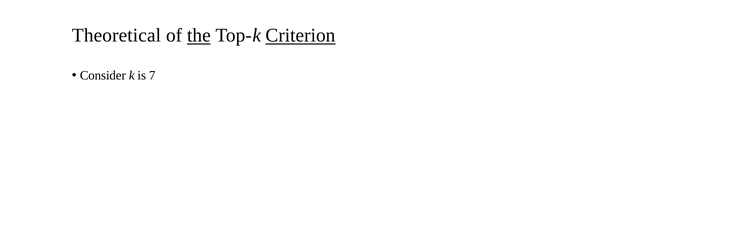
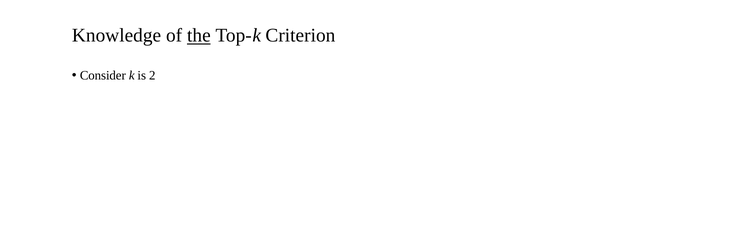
Theoretical: Theoretical -> Knowledge
Criterion underline: present -> none
7: 7 -> 2
